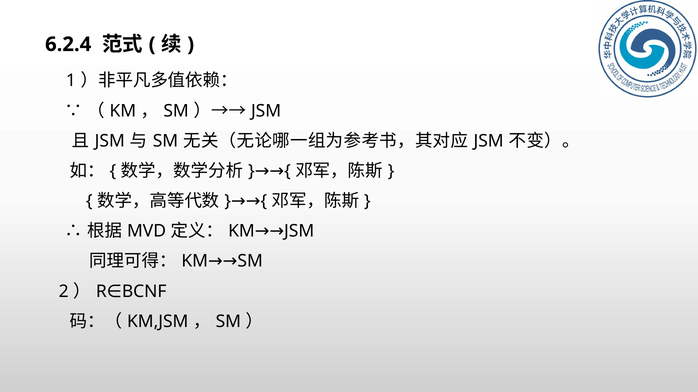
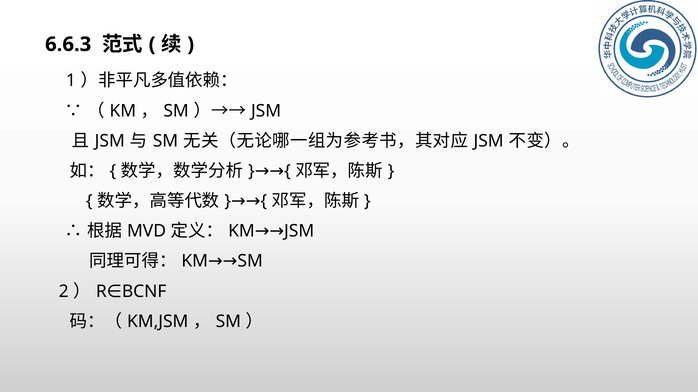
6.2.4: 6.2.4 -> 6.6.3
